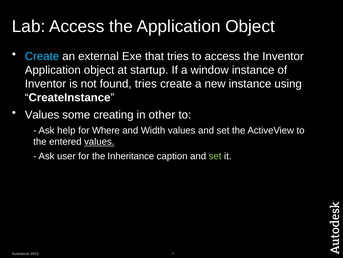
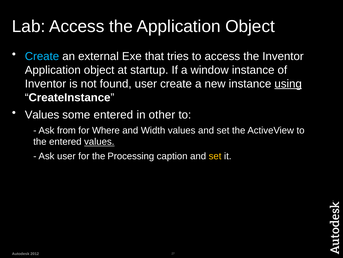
found tries: tries -> user
using underline: none -> present
some creating: creating -> entered
help: help -> from
Inheritance: Inheritance -> Processing
set at (215, 156) colour: light green -> yellow
